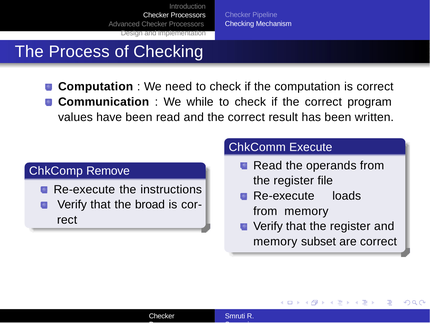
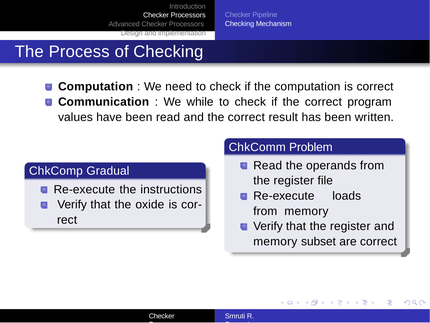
Execute: Execute -> Problem
Remove: Remove -> Gradual
broad: broad -> oxide
